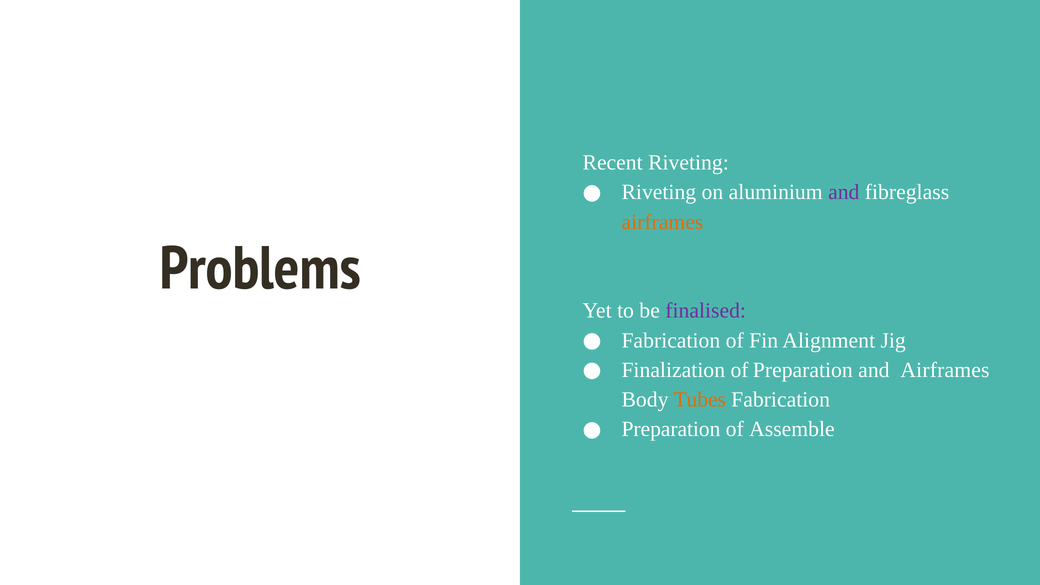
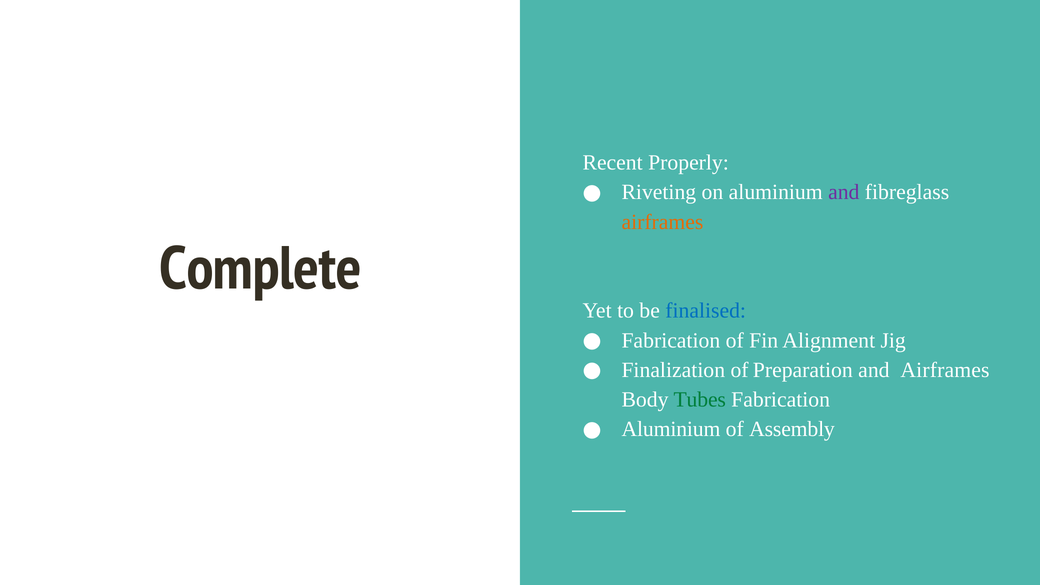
Recent Riveting: Riveting -> Properly
Problems: Problems -> Complete
finalised colour: purple -> blue
Tubes colour: orange -> green
Preparation at (671, 429): Preparation -> Aluminium
Assemble: Assemble -> Assembly
